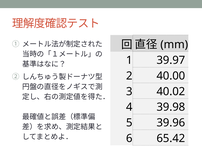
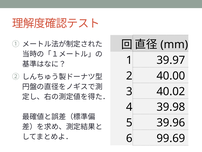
65.42: 65.42 -> 99.69
